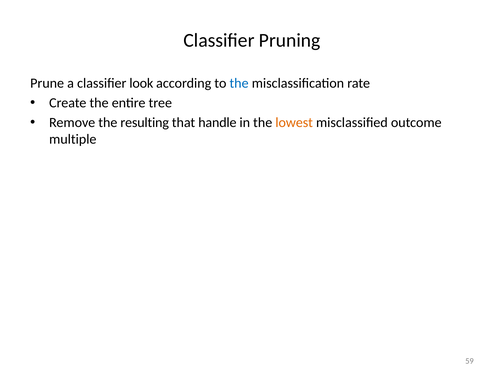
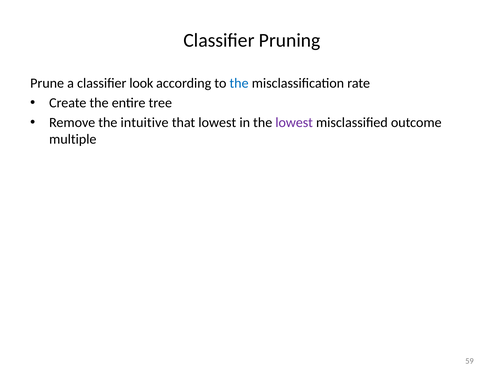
resulting: resulting -> intuitive
that handle: handle -> lowest
lowest at (294, 123) colour: orange -> purple
